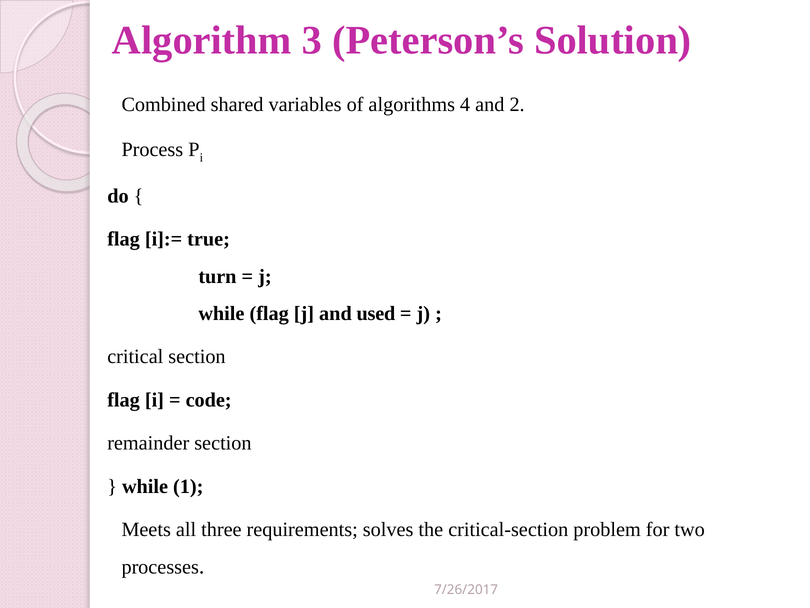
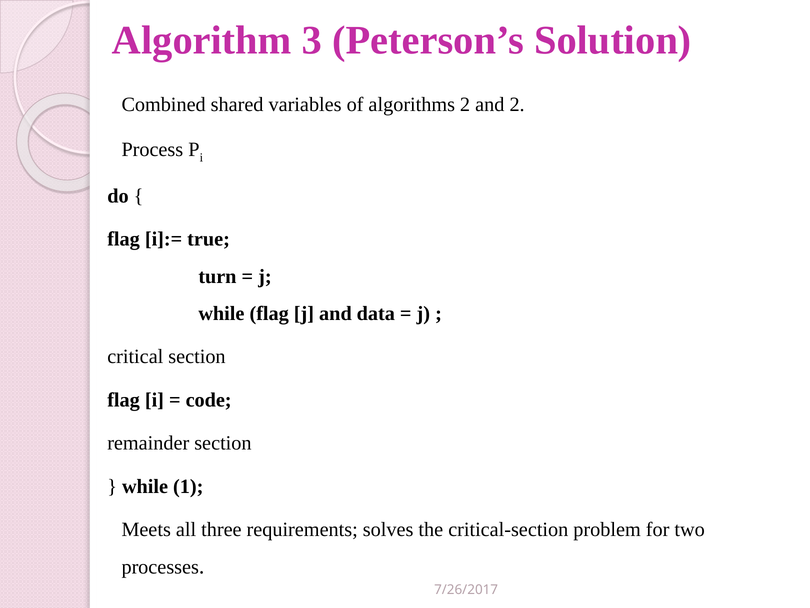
algorithms 4: 4 -> 2
used: used -> data
